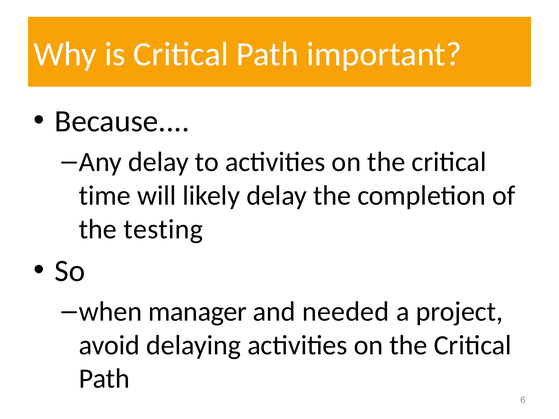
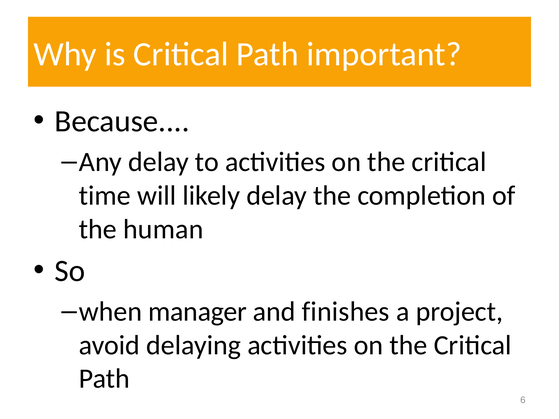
testing: testing -> human
needed: needed -> finishes
